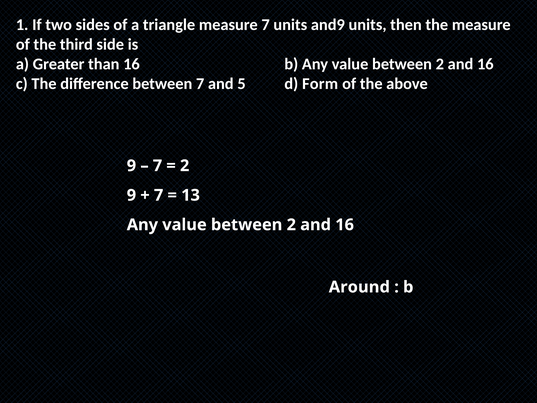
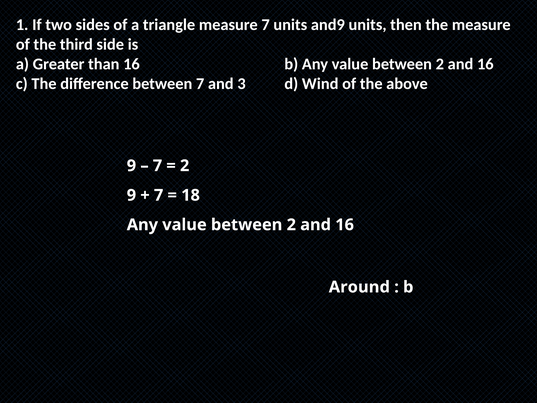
5: 5 -> 3
Form: Form -> Wind
13: 13 -> 18
